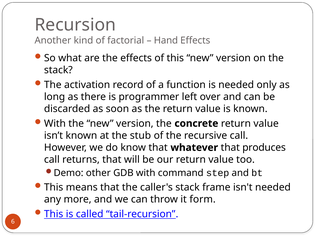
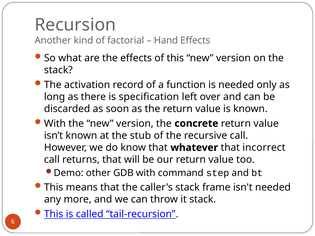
programmer: programmer -> specification
produces: produces -> incorrect
it form: form -> stack
